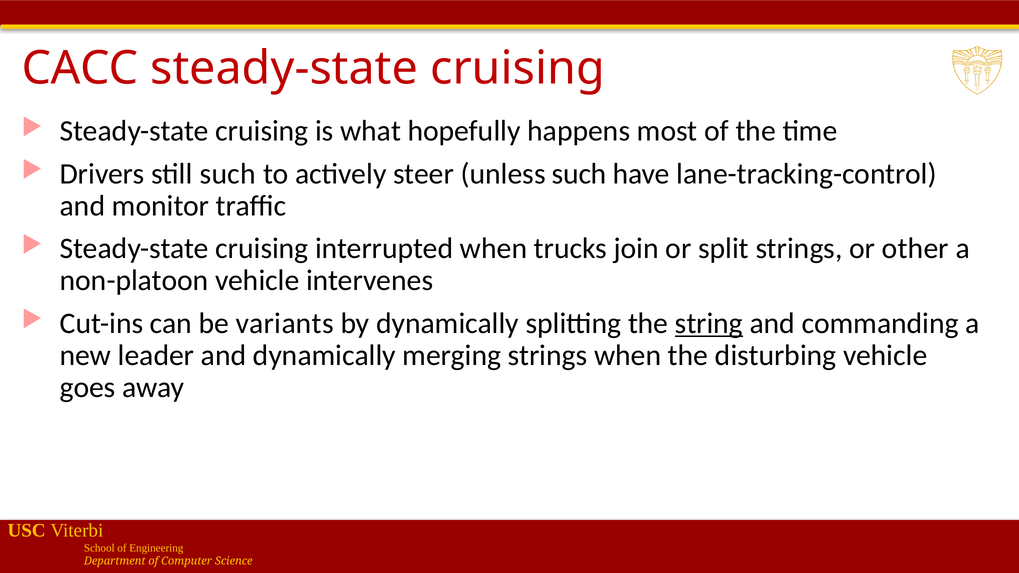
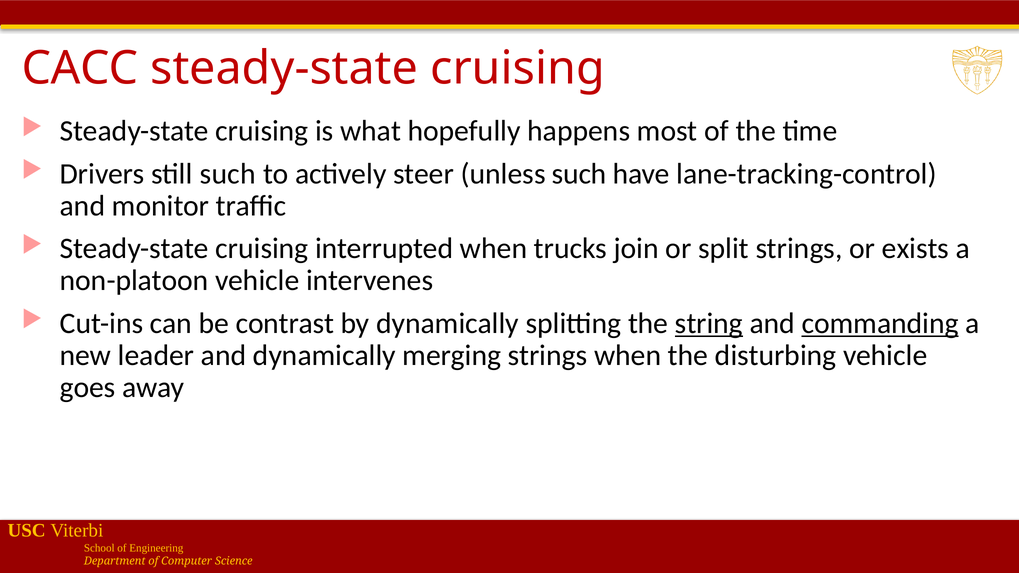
other: other -> exists
variants: variants -> contrast
commanding underline: none -> present
